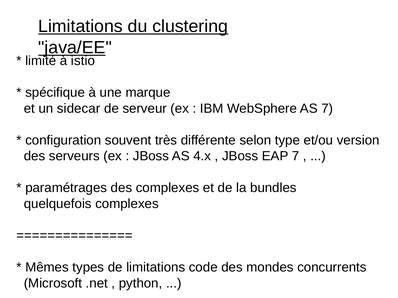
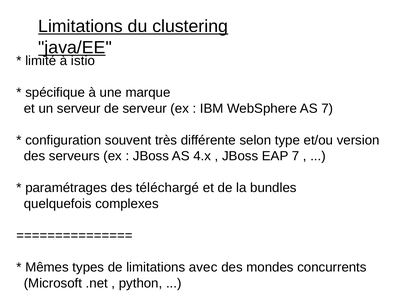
un sidecar: sidecar -> serveur
des complexes: complexes -> téléchargé
code: code -> avec
